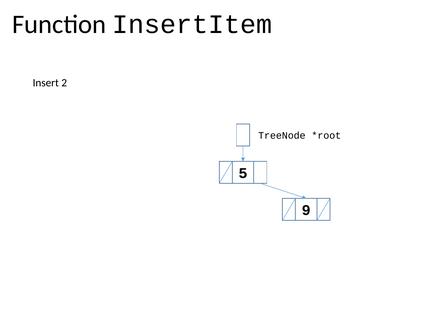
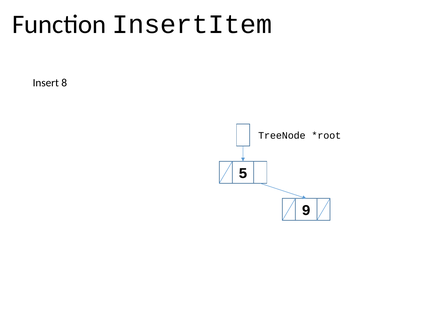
2: 2 -> 8
